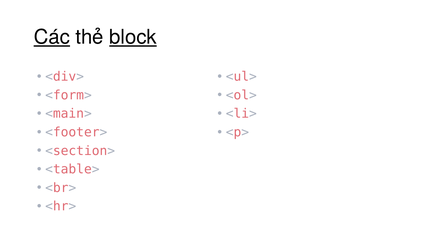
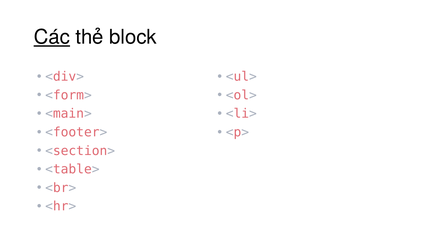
block underline: present -> none
